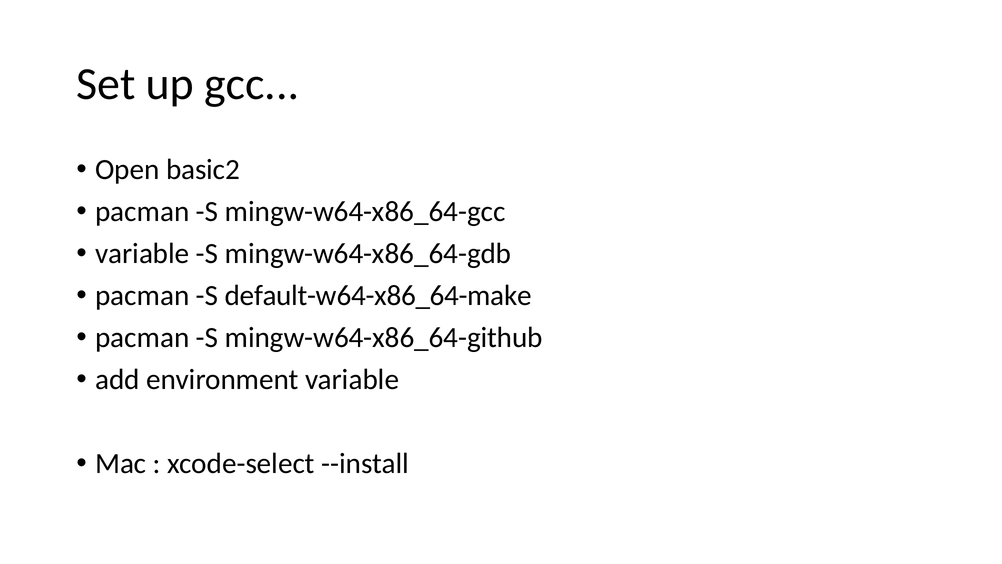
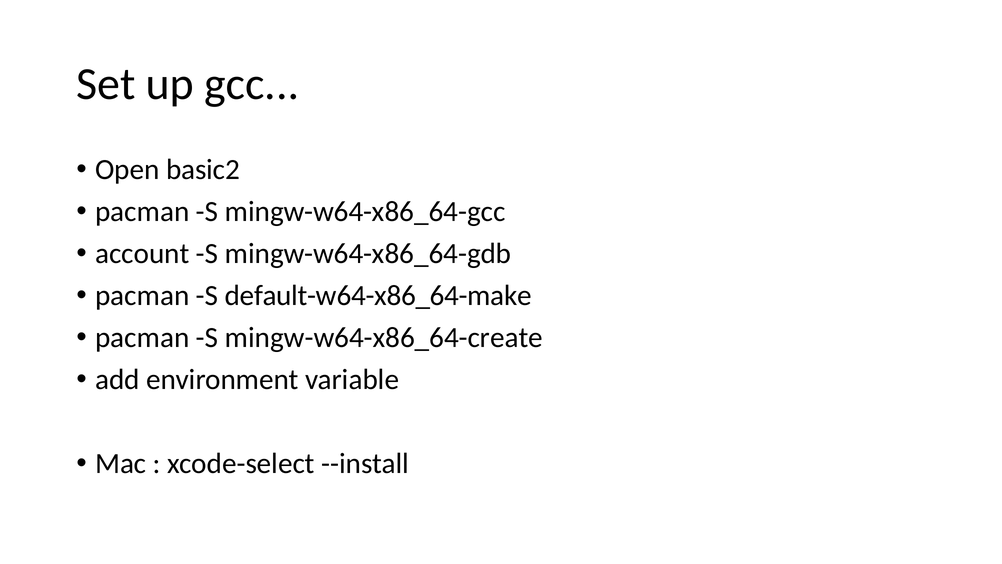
variable at (142, 253): variable -> account
mingw-w64-x86_64-github: mingw-w64-x86_64-github -> mingw-w64-x86_64-create
